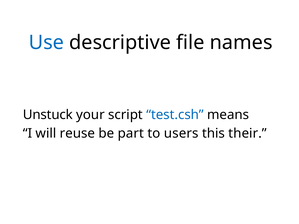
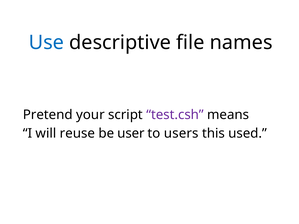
Unstuck: Unstuck -> Pretend
test.csh colour: blue -> purple
part: part -> user
their: their -> used
